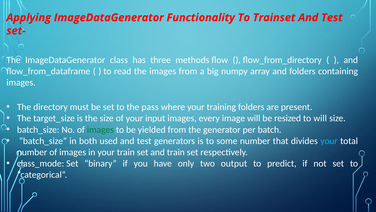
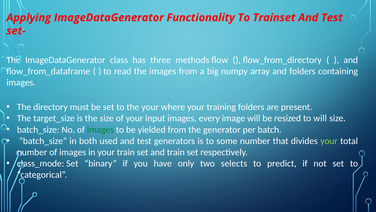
the pass: pass -> your
your at (329, 141) colour: light blue -> light green
output: output -> selects
